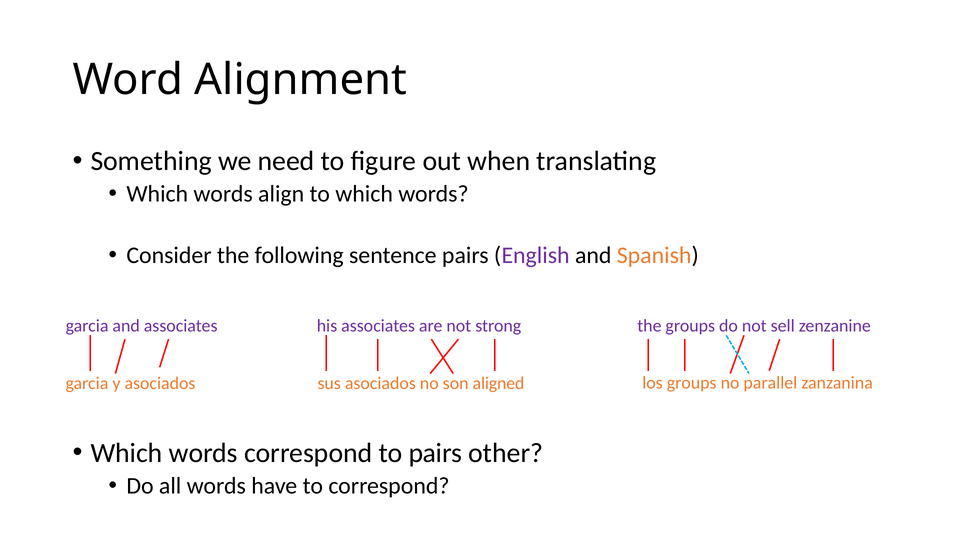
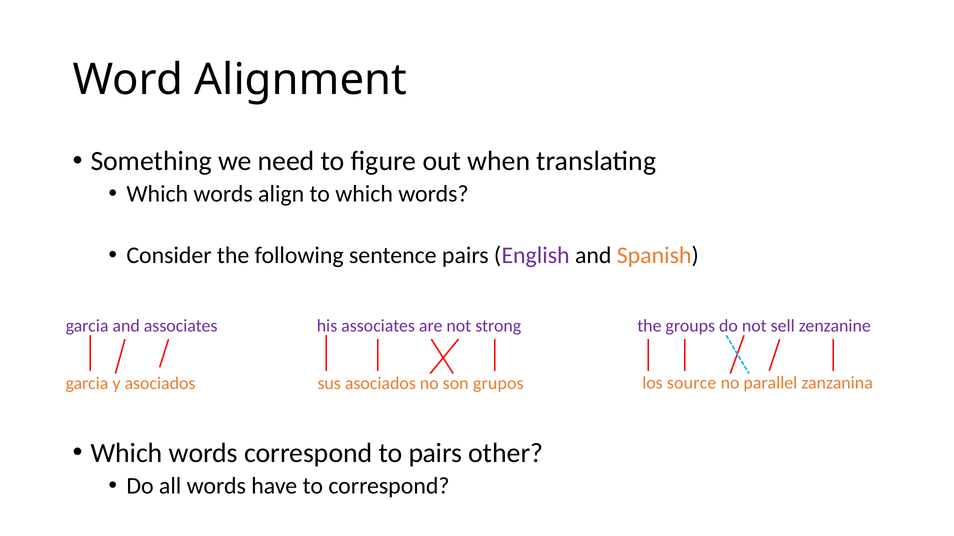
aligned: aligned -> grupos
los groups: groups -> source
